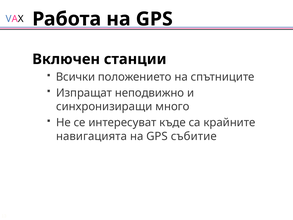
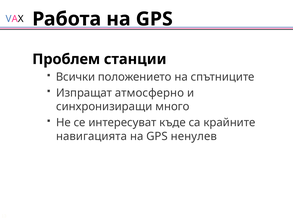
Включен: Включен -> Проблем
неподвижно: неподвижно -> атмосферно
събитие: събитие -> ненулев
